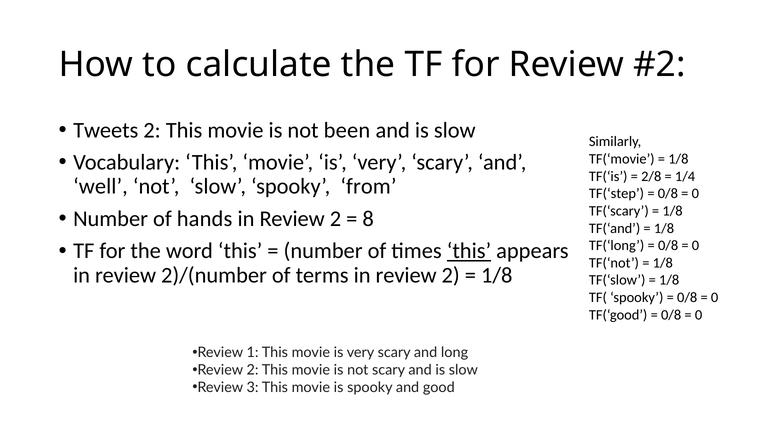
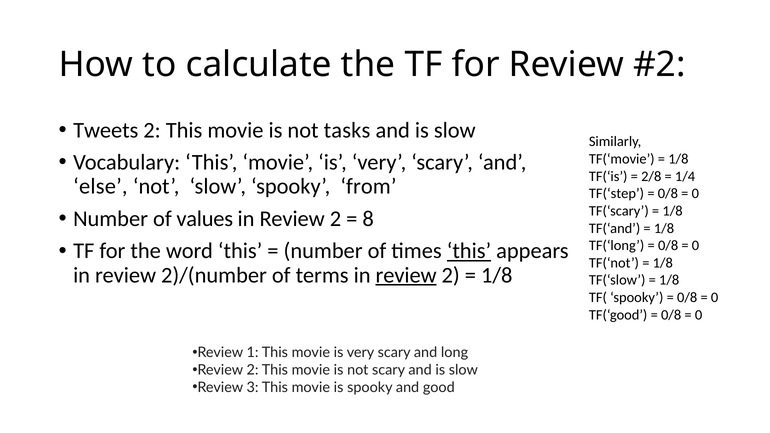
been: been -> tasks
well: well -> else
hands: hands -> values
review at (406, 275) underline: none -> present
